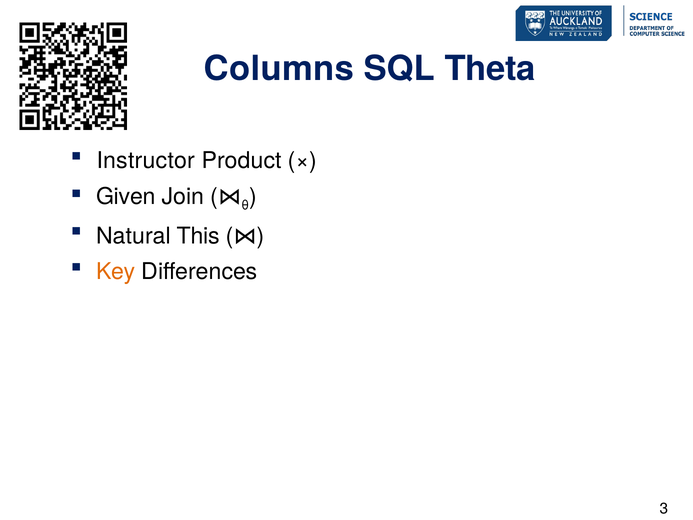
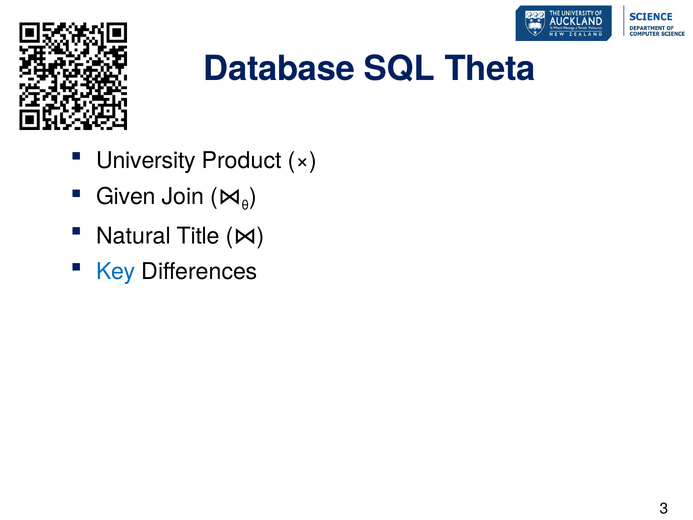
Columns: Columns -> Database
Instructor: Instructor -> University
This: This -> Title
Key colour: orange -> blue
